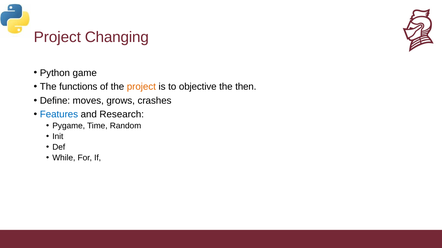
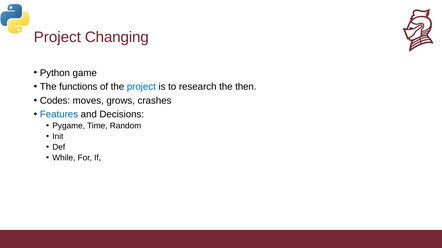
project at (141, 87) colour: orange -> blue
objective: objective -> research
Define: Define -> Codes
Research: Research -> Decisions
